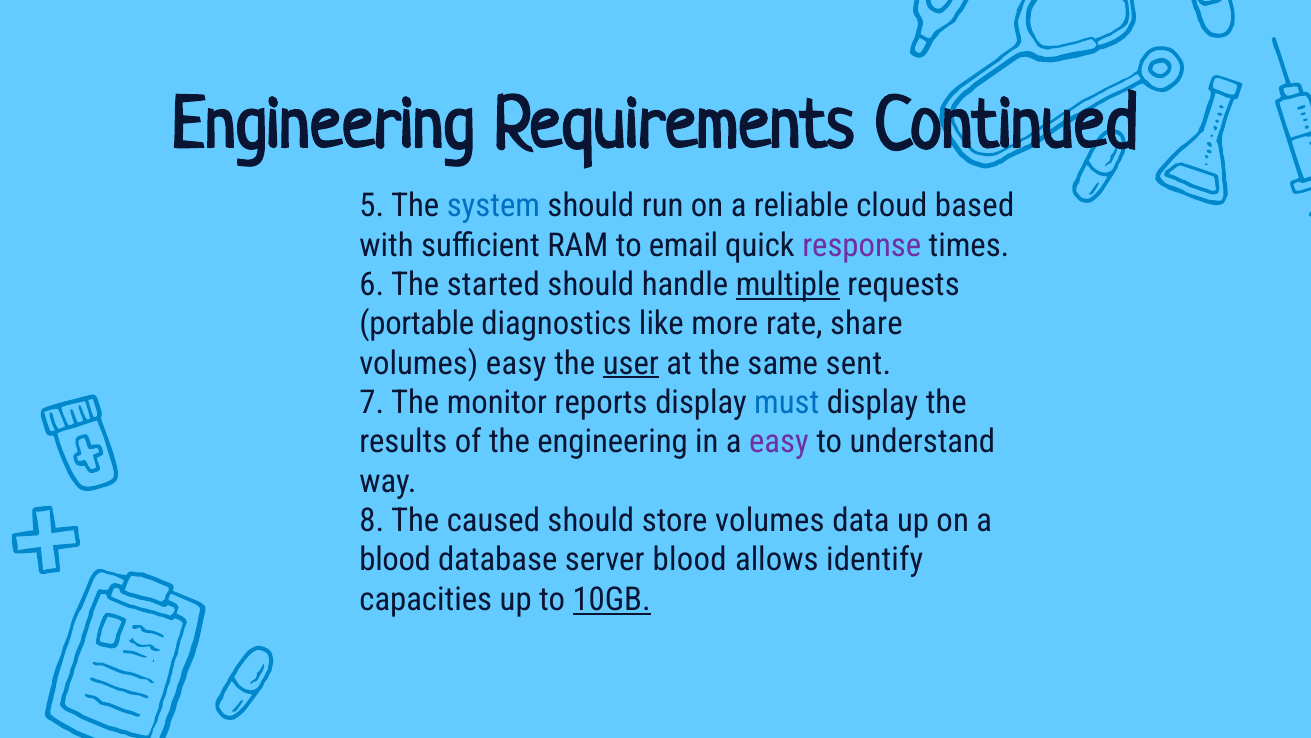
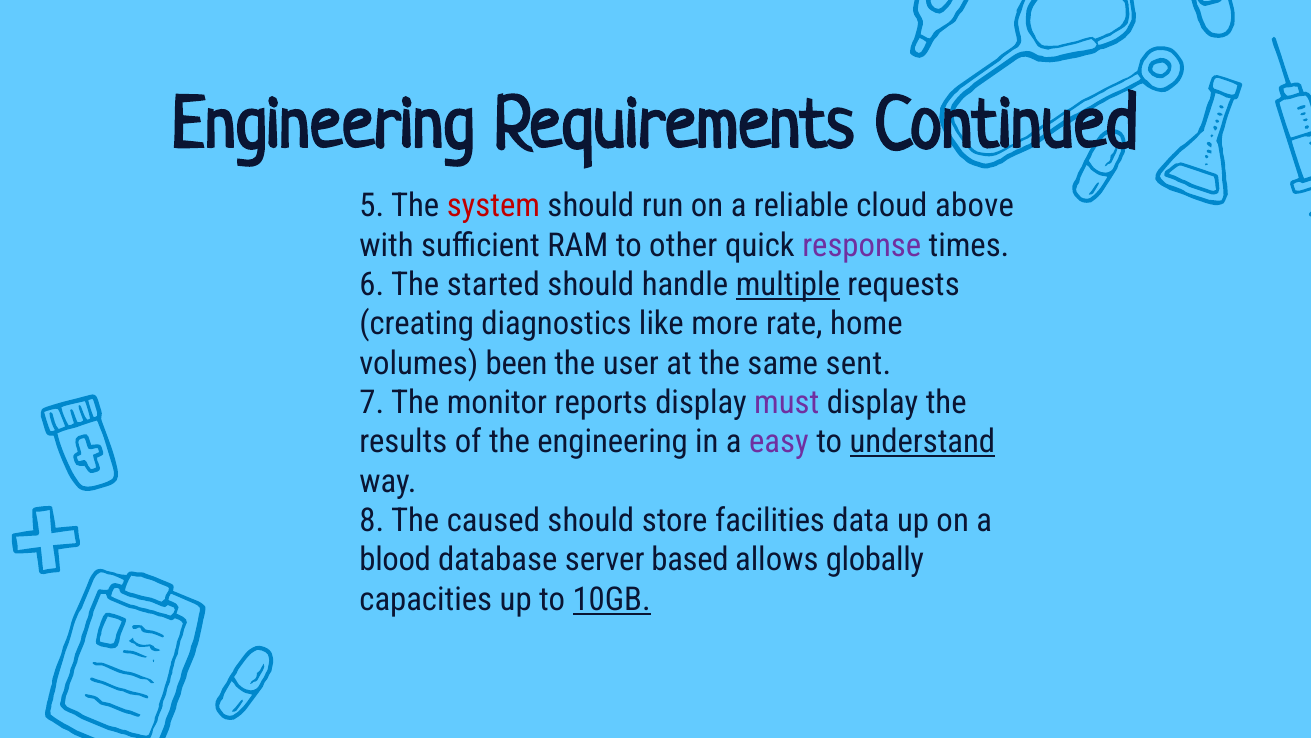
system colour: blue -> red
based: based -> above
email: email -> other
portable: portable -> creating
share: share -> home
volumes easy: easy -> been
user underline: present -> none
must colour: blue -> purple
understand underline: none -> present
store volumes: volumes -> facilities
server blood: blood -> based
identify: identify -> globally
